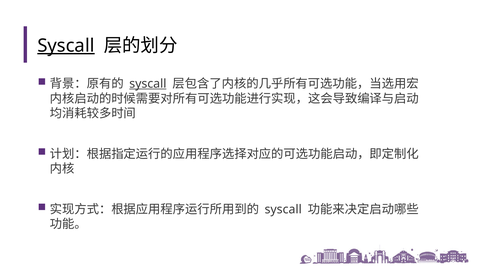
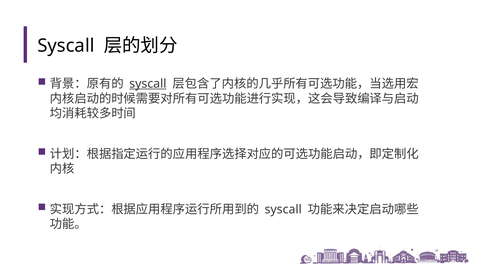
Syscall at (66, 46) underline: present -> none
